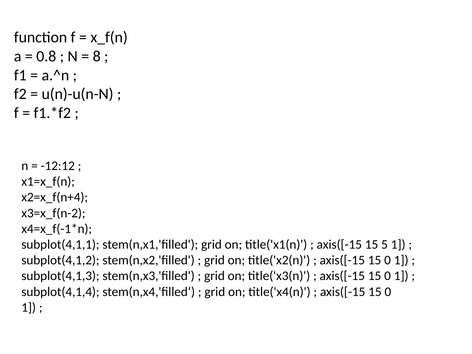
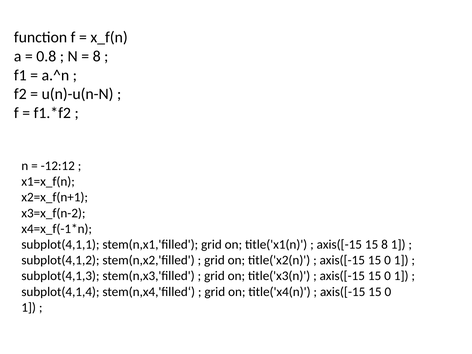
x2=x_f(n+4: x2=x_f(n+4 -> x2=x_f(n+1
15 5: 5 -> 8
